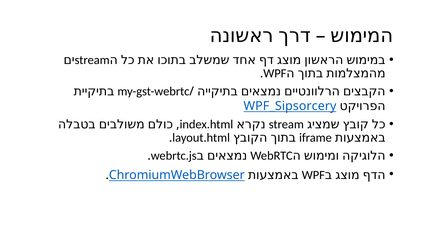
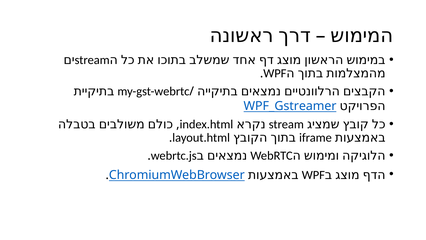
WPF_Sipsorcery: WPF_Sipsorcery -> WPF_Gstreamer
